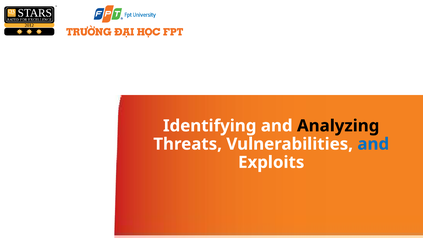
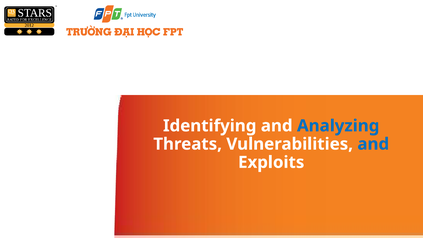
Analyzing colour: black -> blue
